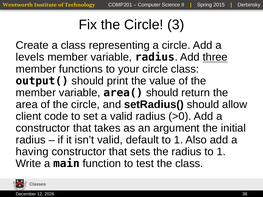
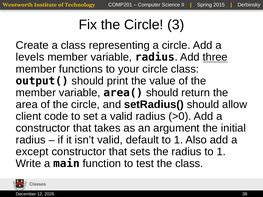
having: having -> except
